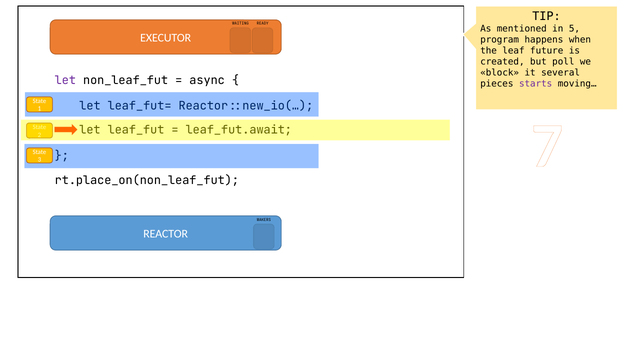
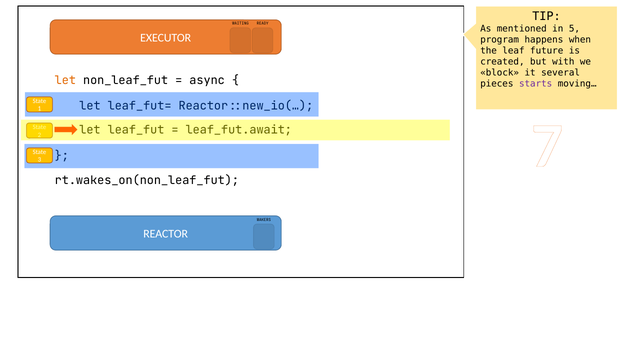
poll: poll -> with
let at (65, 80) colour: purple -> orange
rt.place_on(non_leaf_fut: rt.place_on(non_leaf_fut -> rt.wakes_on(non_leaf_fut
